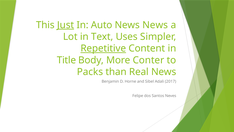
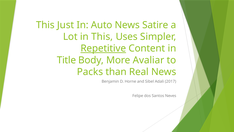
Just underline: present -> none
News News: News -> Satire
in Text: Text -> This
Conter: Conter -> Avaliar
